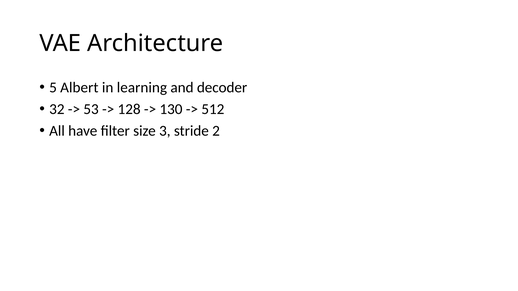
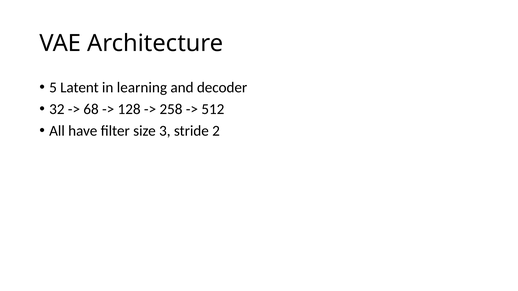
Albert: Albert -> Latent
53: 53 -> 68
130: 130 -> 258
